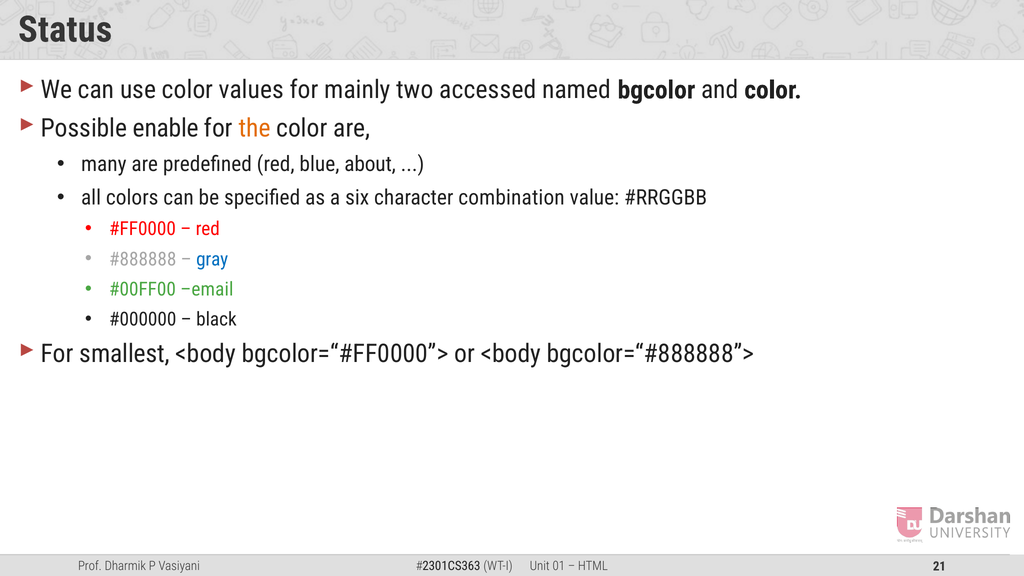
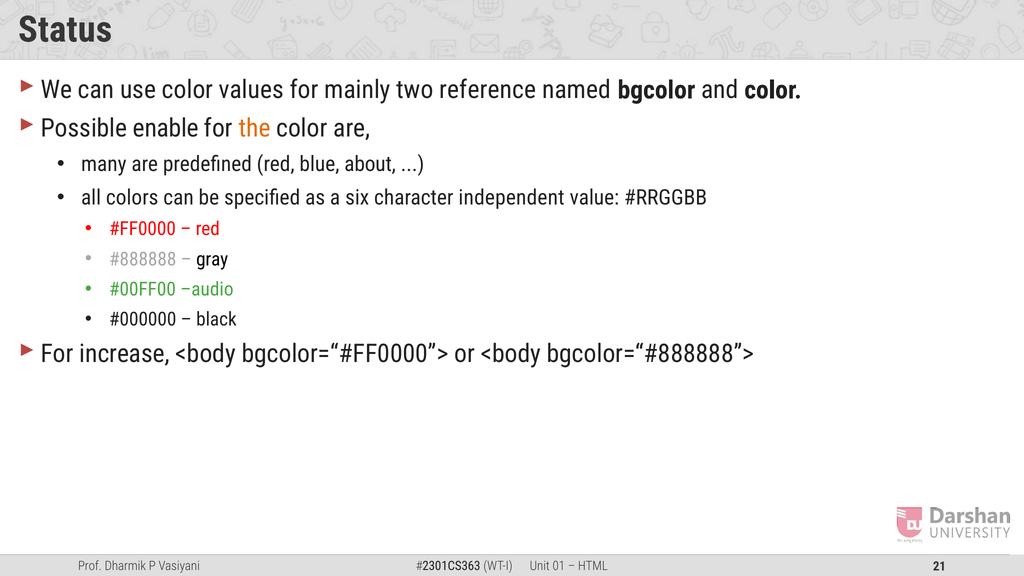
accessed: accessed -> reference
combination: combination -> independent
gray colour: blue -> black
email: email -> audio
smallest: smallest -> increase
